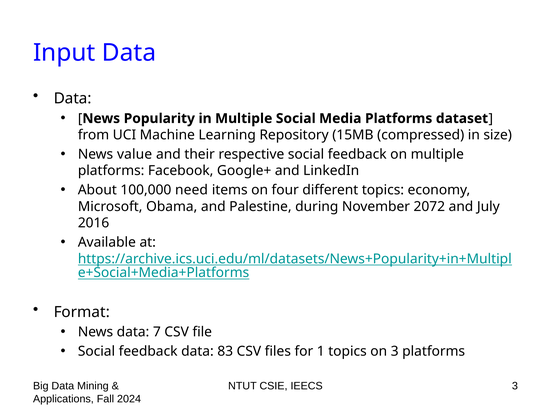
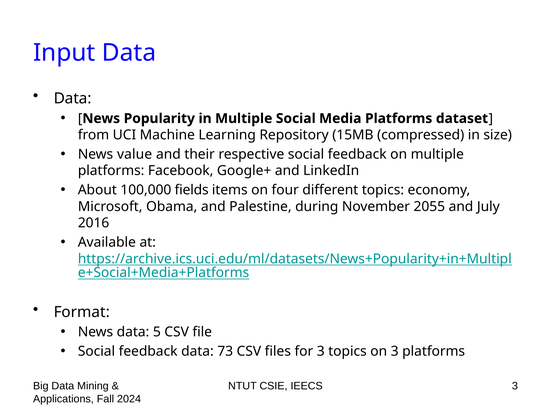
need: need -> fields
2072: 2072 -> 2055
7: 7 -> 5
83: 83 -> 73
for 1: 1 -> 3
